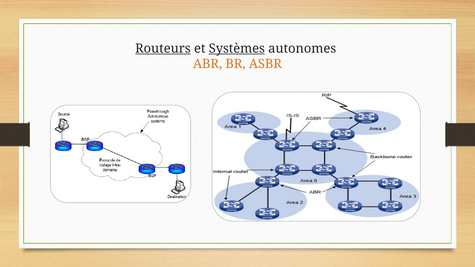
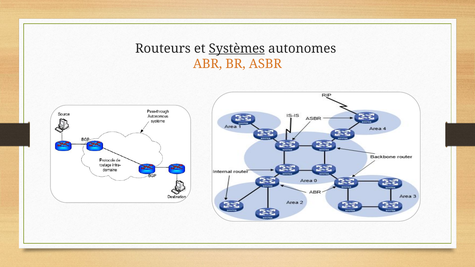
Routeurs underline: present -> none
